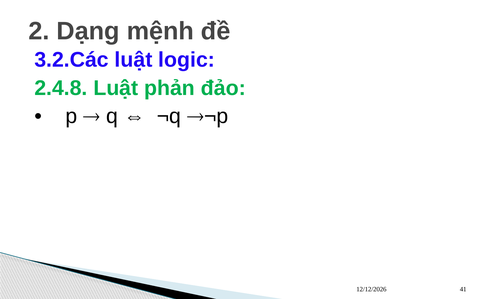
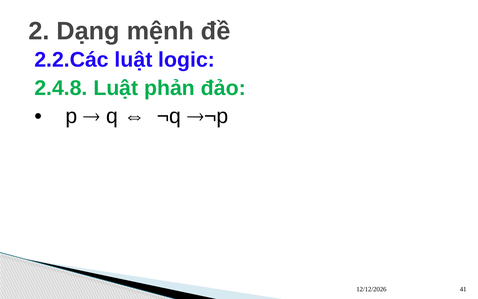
3.2.Các: 3.2.Các -> 2.2.Các
